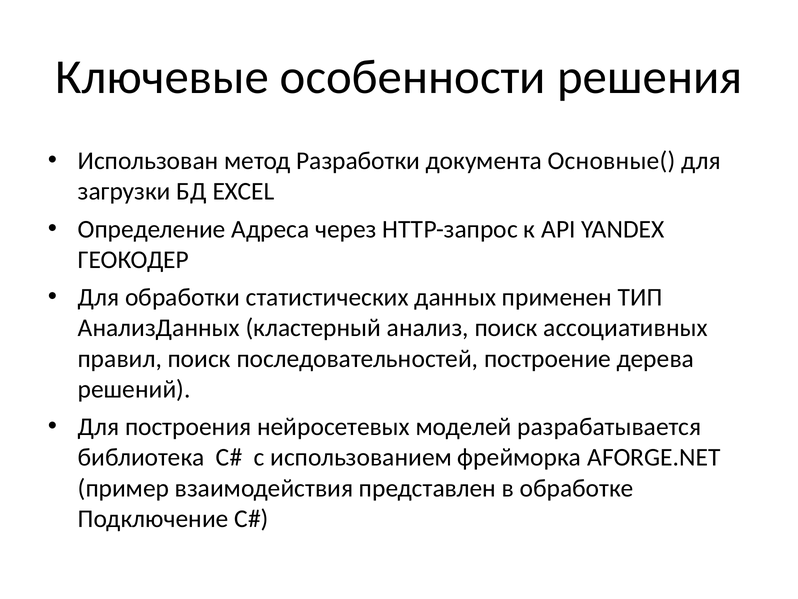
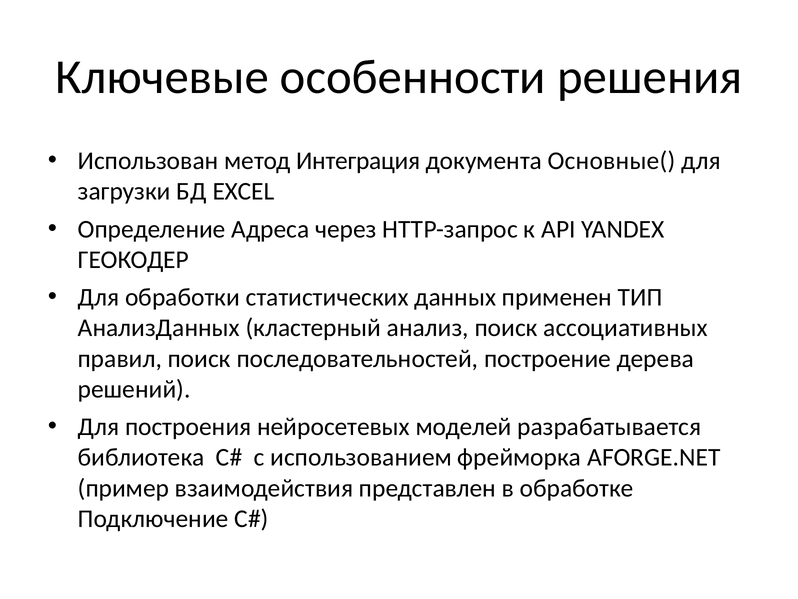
Разработки: Разработки -> Интеграция
